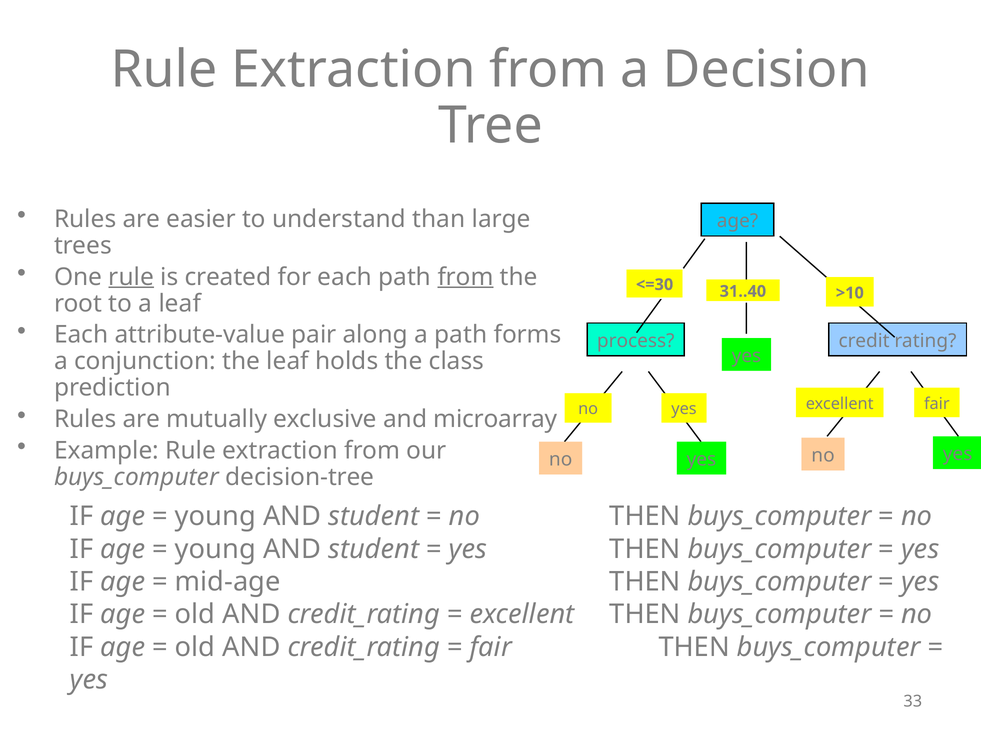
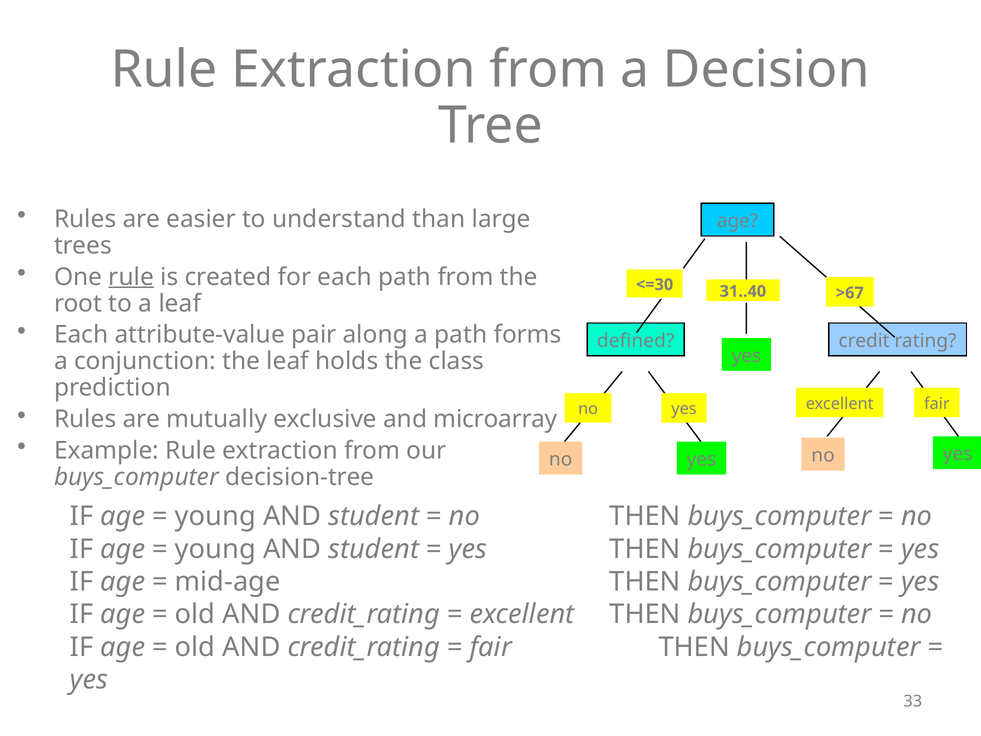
from at (466, 277) underline: present -> none
>10: >10 -> >67
process: process -> defined
